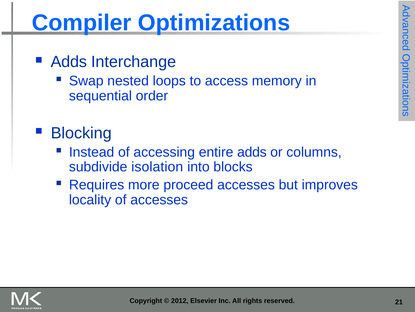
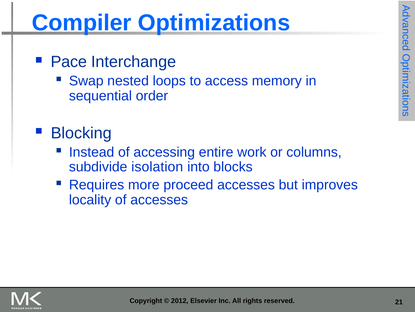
Adds at (69, 62): Adds -> Pace
entire adds: adds -> work
